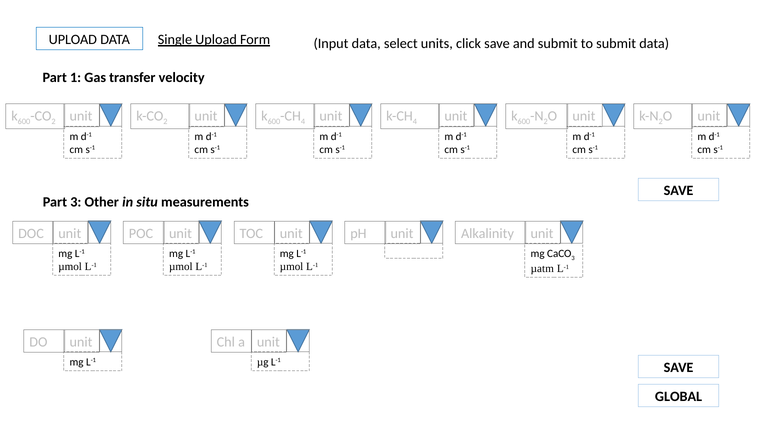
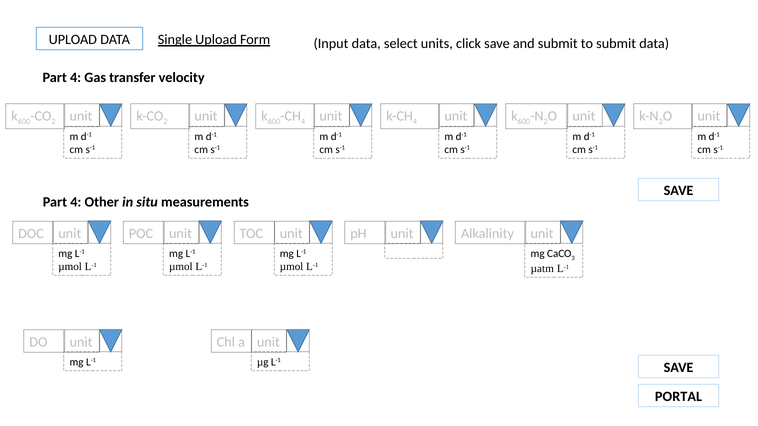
1 at (76, 78): 1 -> 4
3 at (76, 202): 3 -> 4
GLOBAL: GLOBAL -> PORTAL
